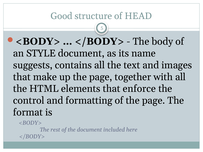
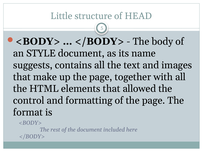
Good: Good -> Little
enforce: enforce -> allowed
